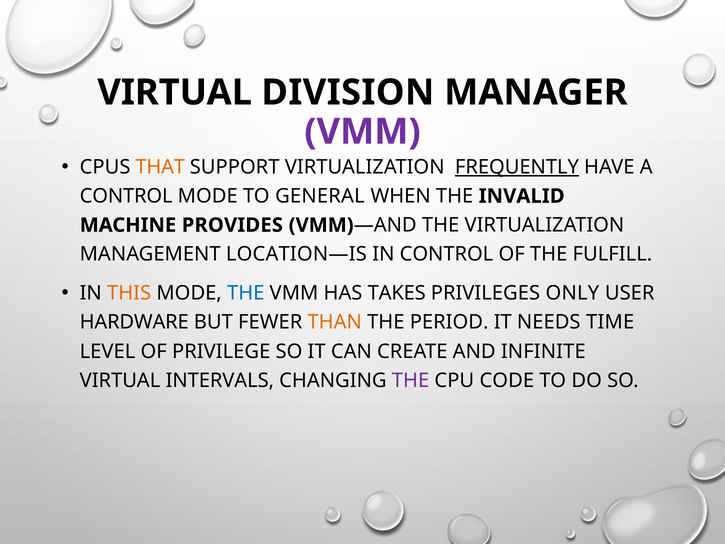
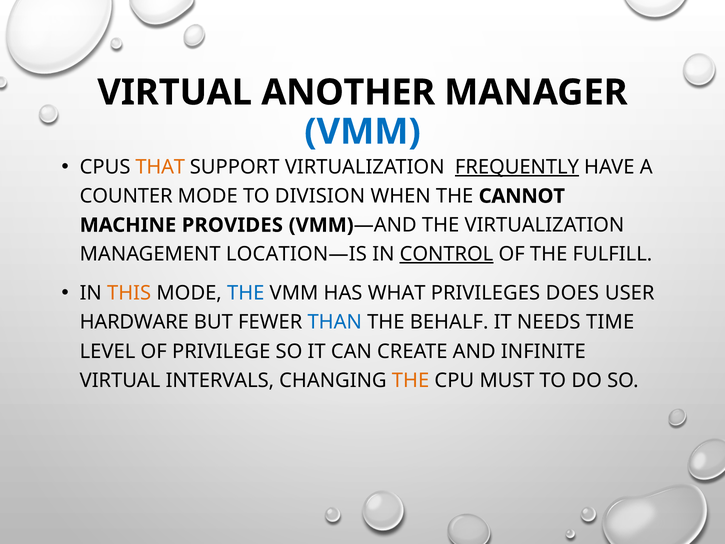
DIVISION: DIVISION -> ANOTHER
VMM at (362, 132) colour: purple -> blue
CONTROL at (126, 196): CONTROL -> COUNTER
GENERAL: GENERAL -> DIVISION
INVALID: INVALID -> CANNOT
CONTROL at (447, 254) underline: none -> present
TAKES: TAKES -> WHAT
ONLY: ONLY -> DOES
THAN colour: orange -> blue
PERIOD: PERIOD -> BEHALF
THE at (411, 380) colour: purple -> orange
CODE: CODE -> MUST
